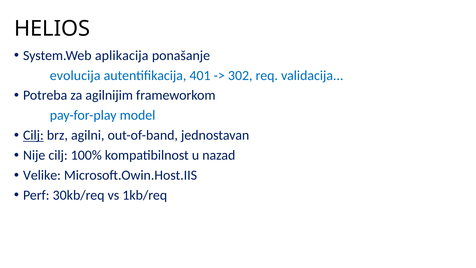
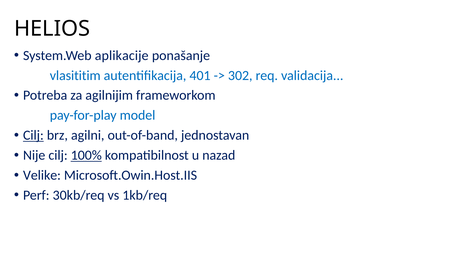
aplikacija: aplikacija -> aplikacije
evolucija: evolucija -> vlasititim
100% underline: none -> present
